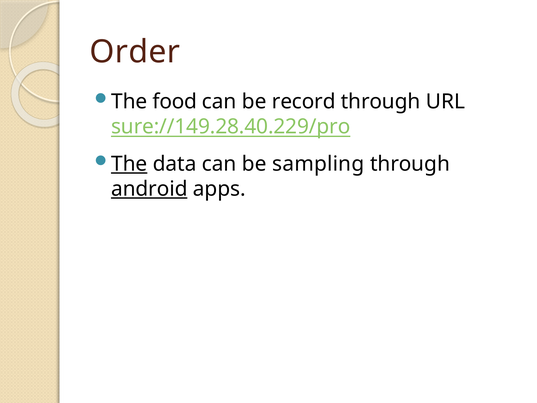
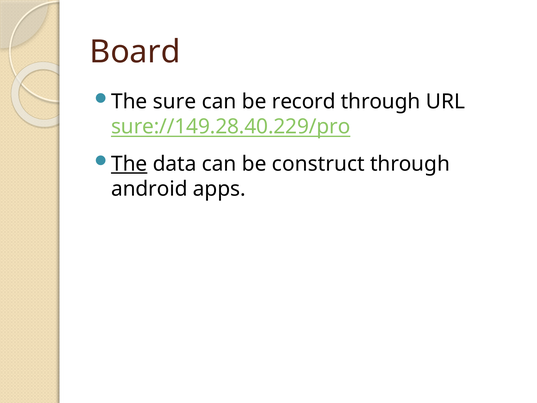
Order: Order -> Board
food: food -> sure
sampling: sampling -> construct
android underline: present -> none
